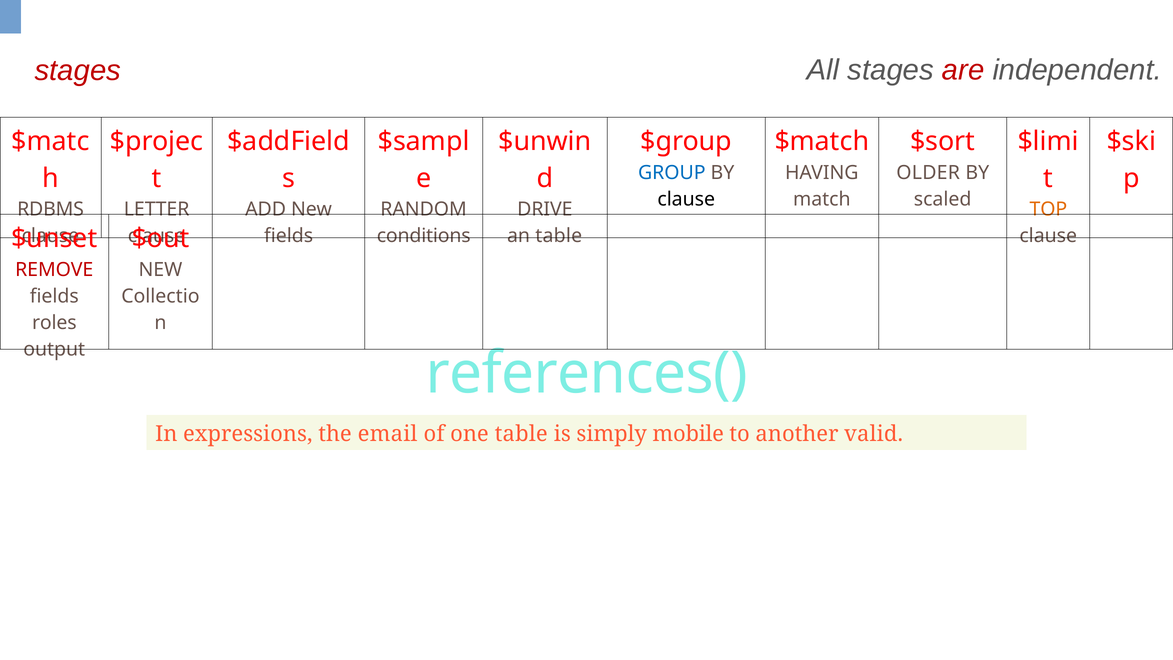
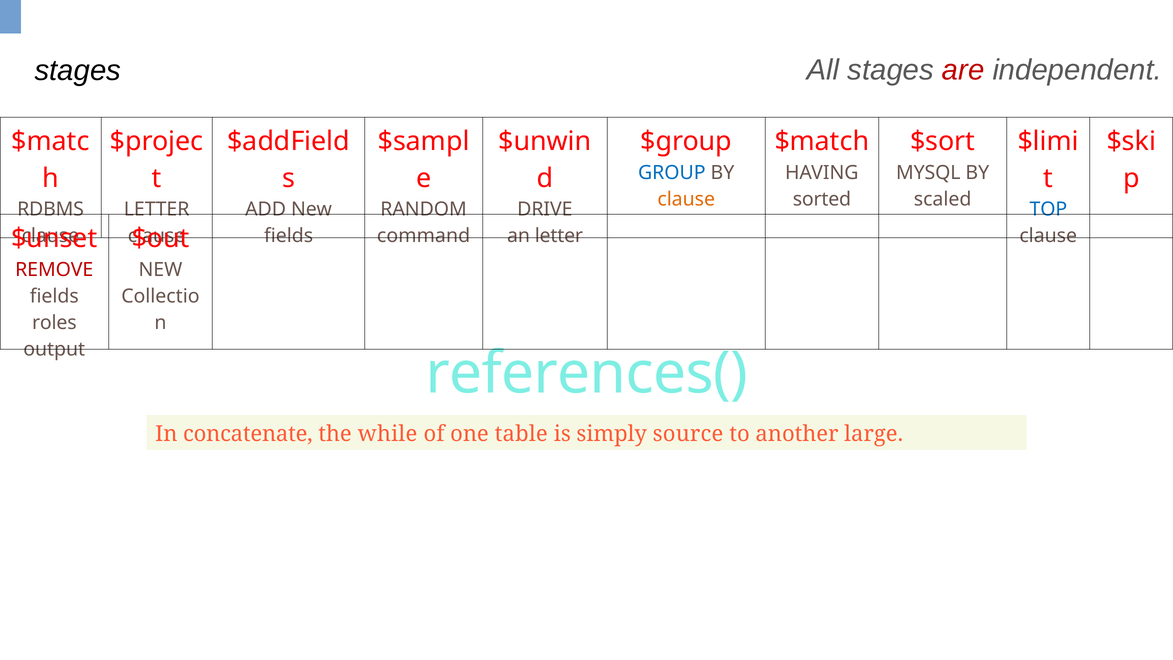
stages at (78, 70) colour: red -> black
OLDER: OLDER -> MYSQL
clause at (686, 199) colour: black -> orange
match: match -> sorted
TOP colour: orange -> blue
conditions: conditions -> command
an table: table -> letter
expressions: expressions -> concatenate
email: email -> while
mobile: mobile -> source
valid: valid -> large
